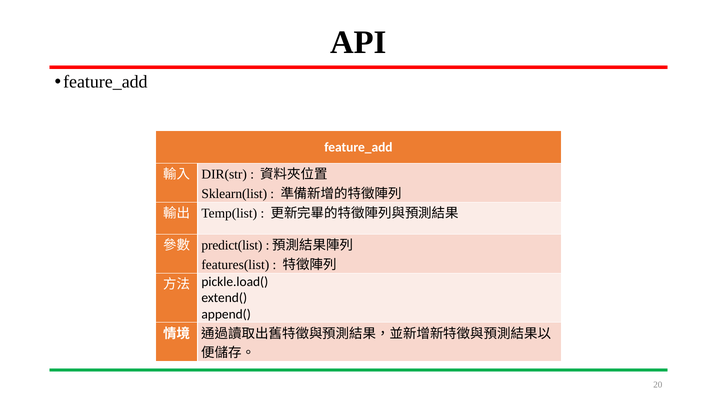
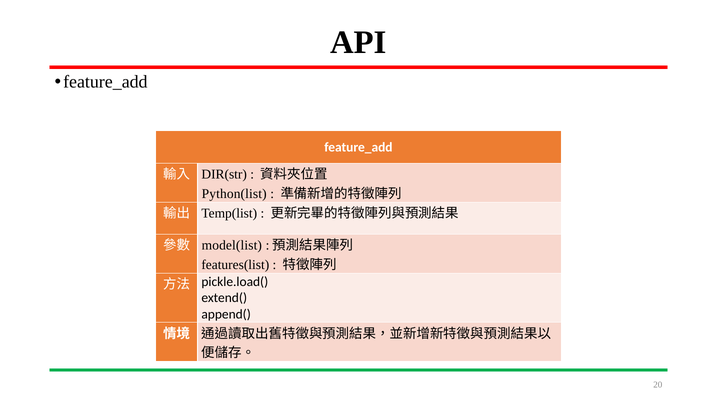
Sklearn(list: Sklearn(list -> Python(list
predict(list: predict(list -> model(list
